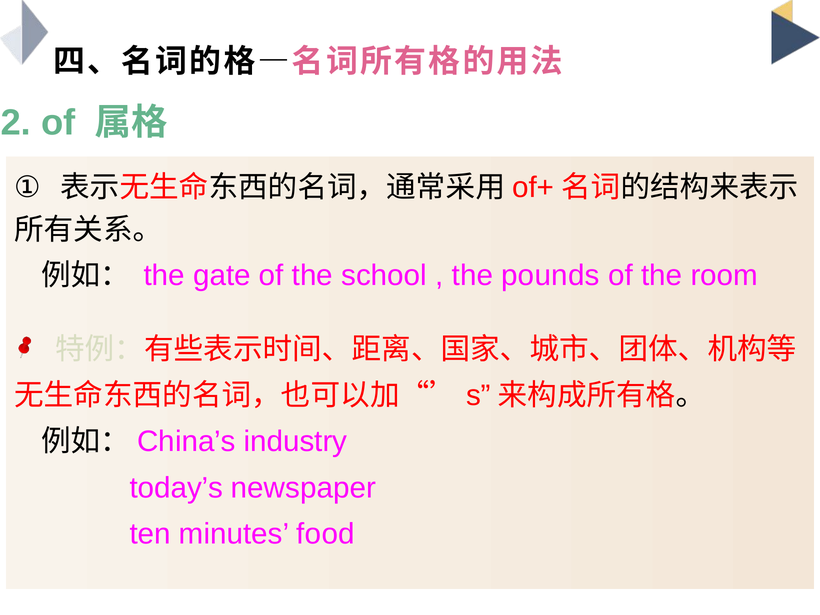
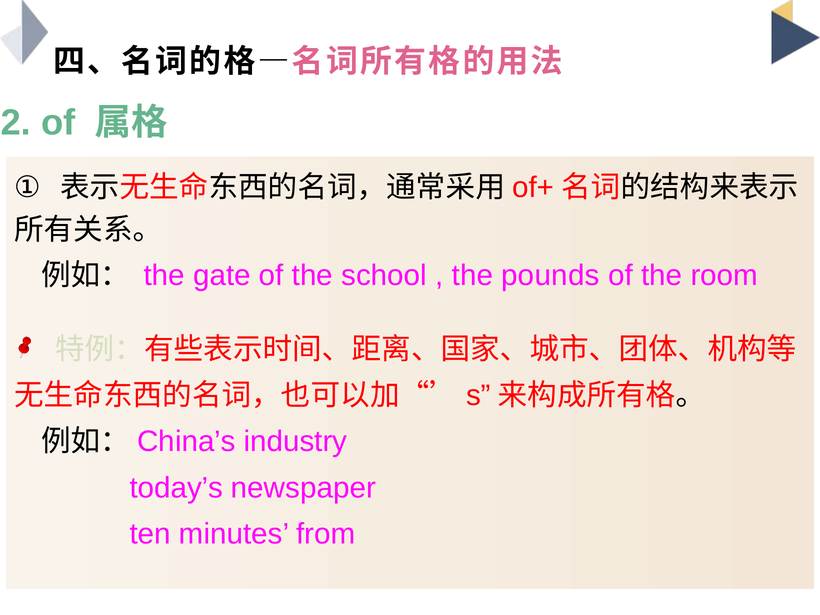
food: food -> from
